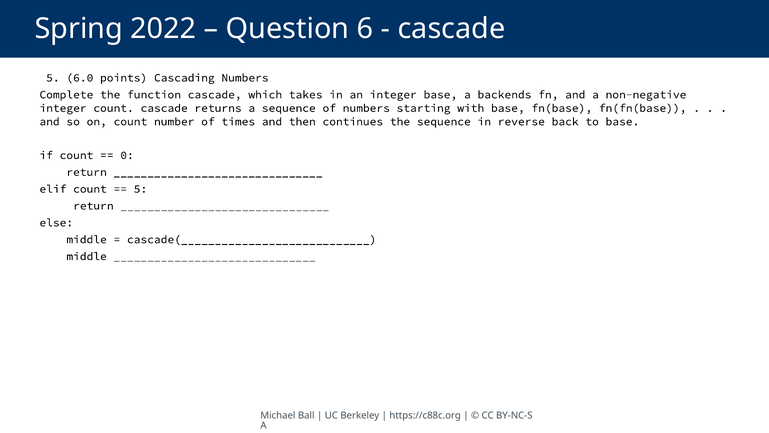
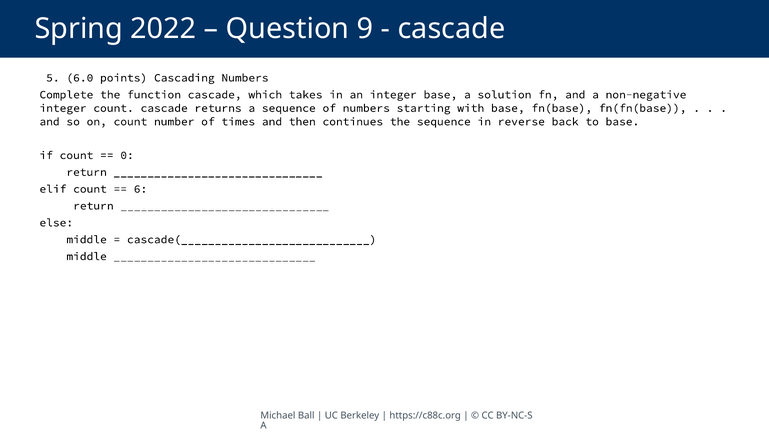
6: 6 -> 9
backends: backends -> solution
5 at (141, 189): 5 -> 6
